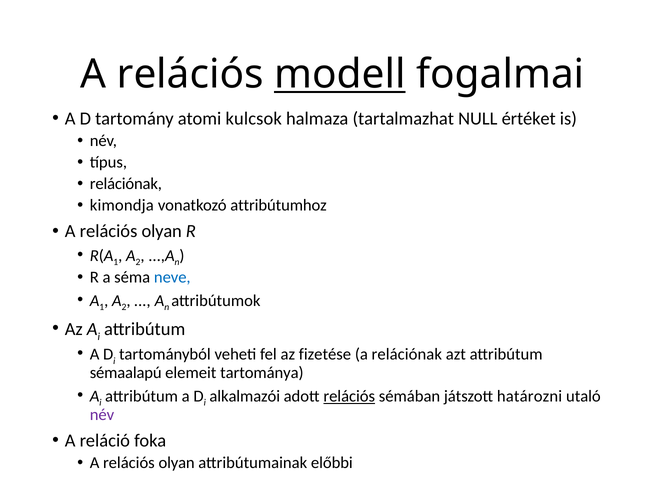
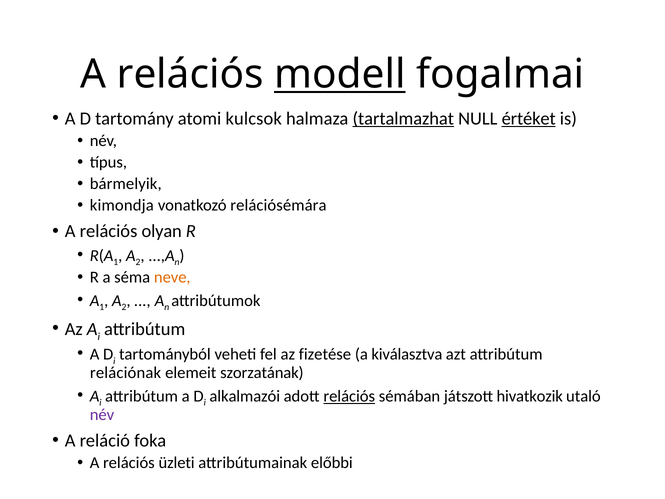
tartalmazhat underline: none -> present
értéket underline: none -> present
relációnak at (126, 184): relációnak -> bármelyik
attribútumhoz: attribútumhoz -> relációsémára
neve colour: blue -> orange
a relációnak: relációnak -> kiválasztva
sémaalapú: sémaalapú -> relációnak
tartománya: tartománya -> szorzatának
határozni: határozni -> hivatkozik
olyan at (177, 463): olyan -> üzleti
